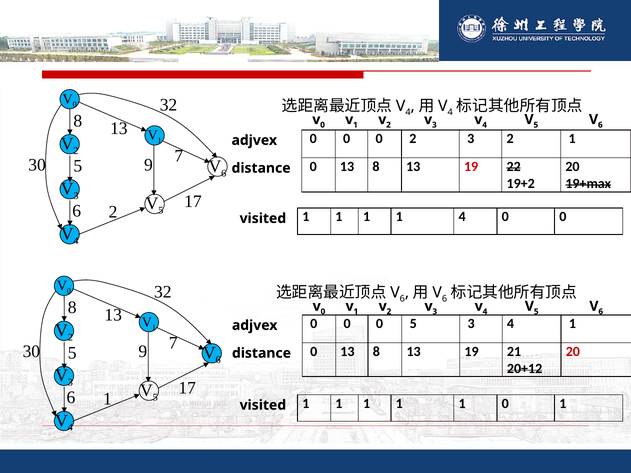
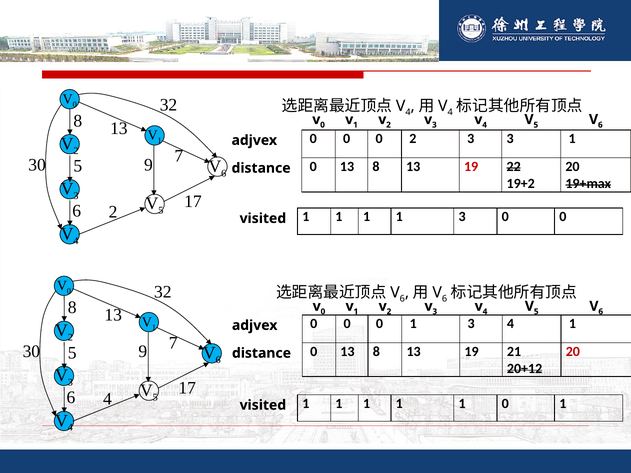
3 2: 2 -> 3
1 1 4: 4 -> 3
0 0 5: 5 -> 1
6 1: 1 -> 4
